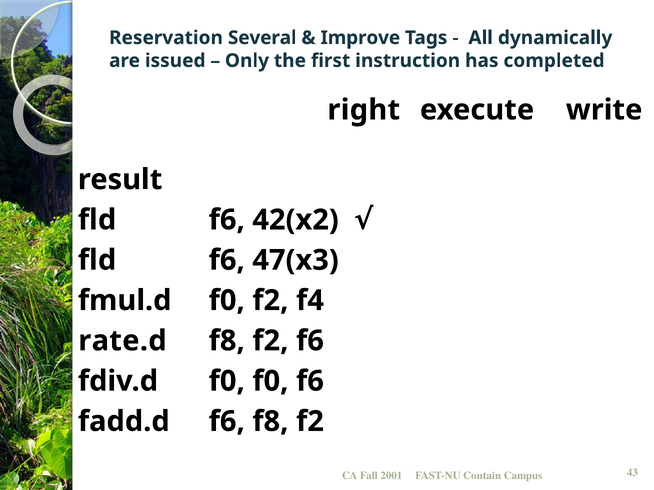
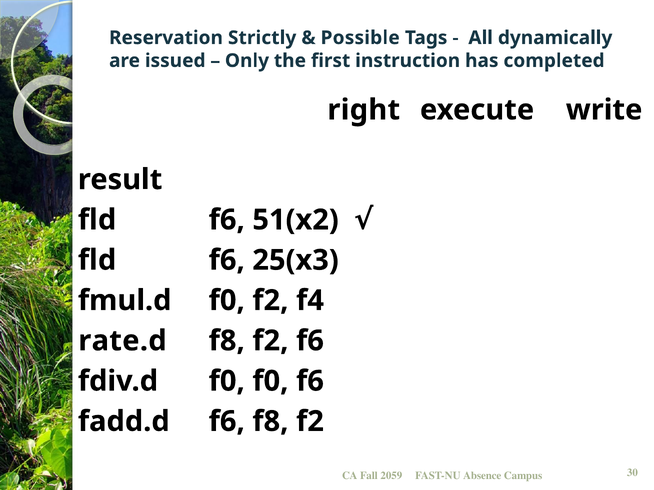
Several: Several -> Strictly
Improve: Improve -> Possible
42(x2: 42(x2 -> 51(x2
47(x3: 47(x3 -> 25(x3
2001: 2001 -> 2059
Contain: Contain -> Absence
43: 43 -> 30
